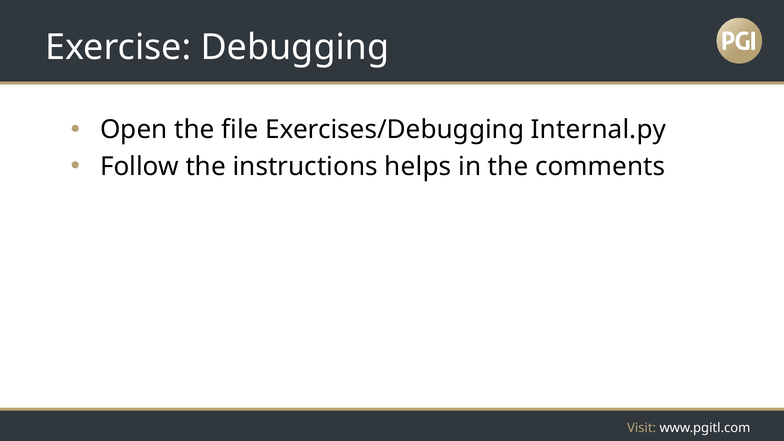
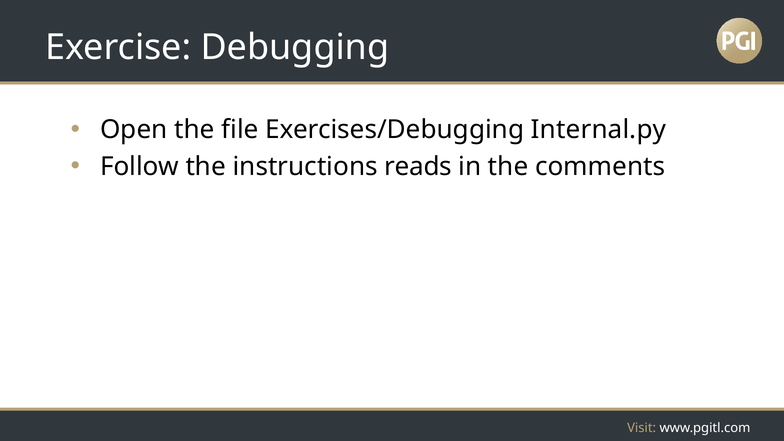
helps: helps -> reads
